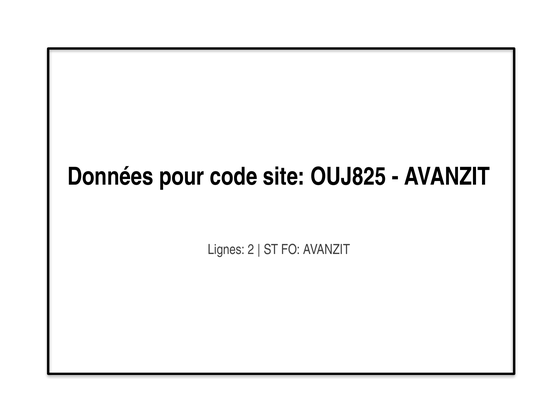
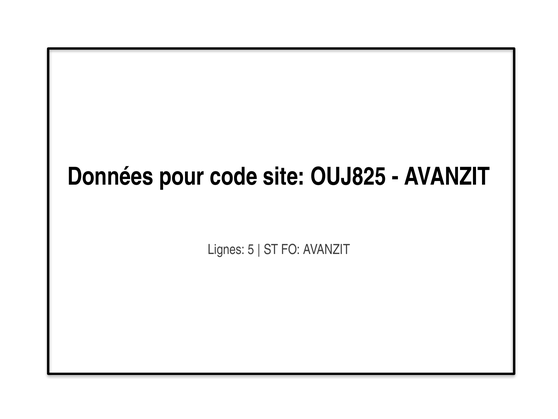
2: 2 -> 5
